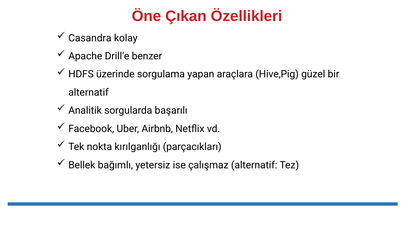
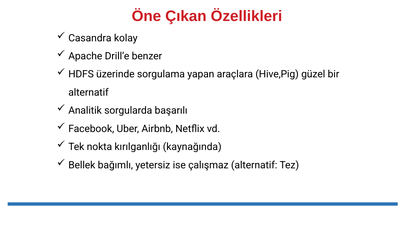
parçacıkları: parçacıkları -> kaynağında
